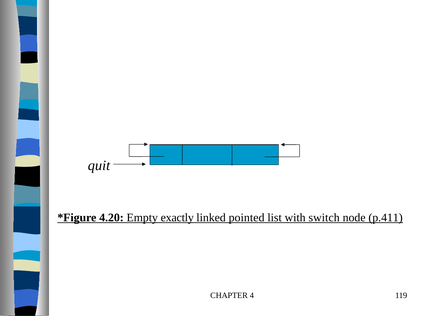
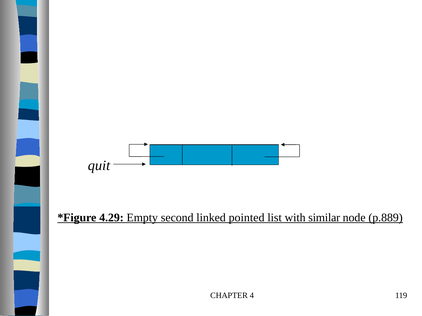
4.20: 4.20 -> 4.29
exactly: exactly -> second
switch: switch -> similar
p.411: p.411 -> p.889
